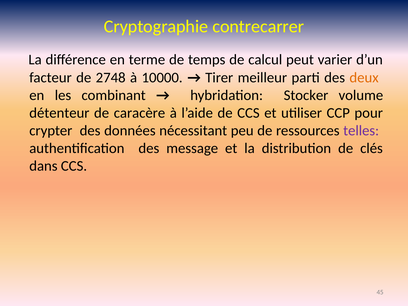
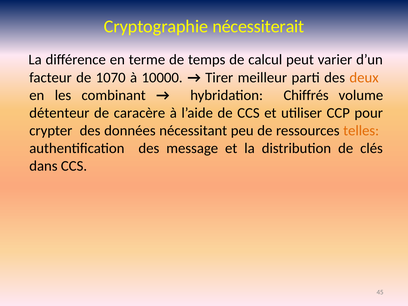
contrecarrer: contrecarrer -> nécessiterait
2748: 2748 -> 1070
Stocker: Stocker -> Chiffrés
telles colour: purple -> orange
